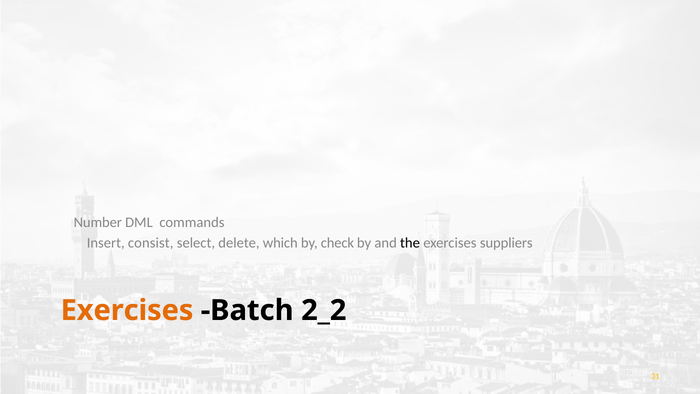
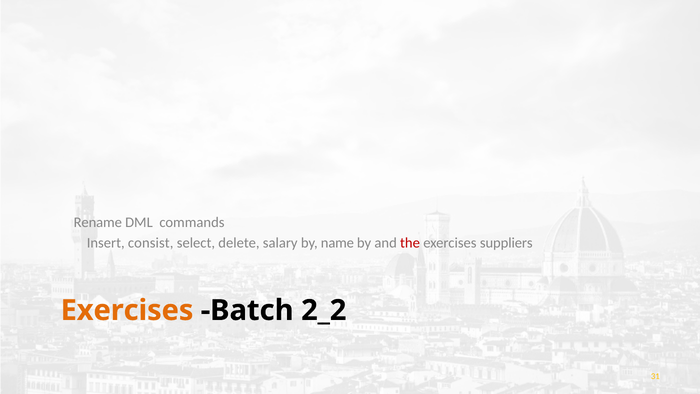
Number: Number -> Rename
which: which -> salary
check: check -> name
the colour: black -> red
